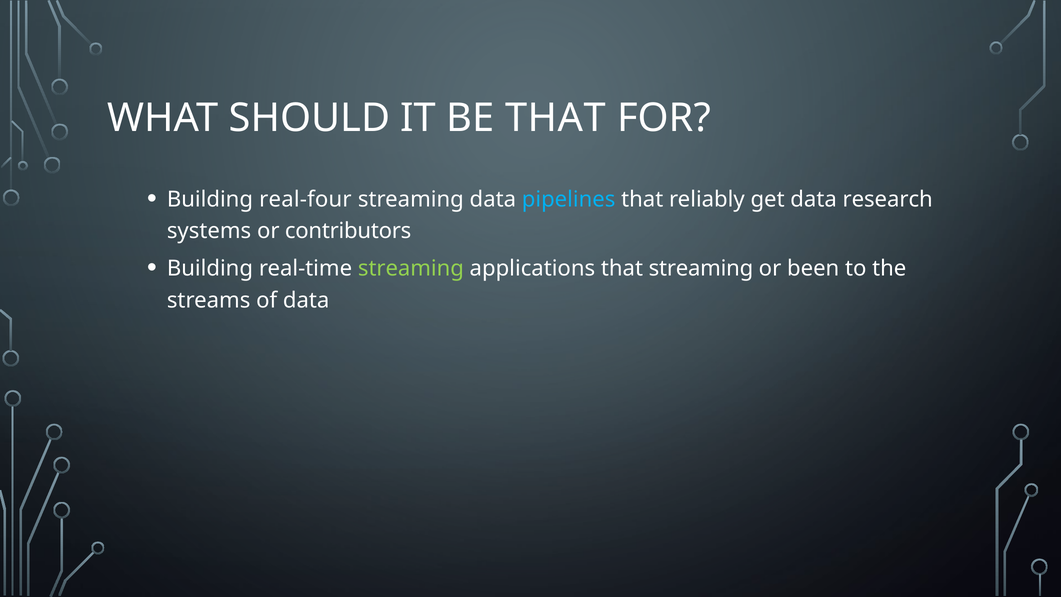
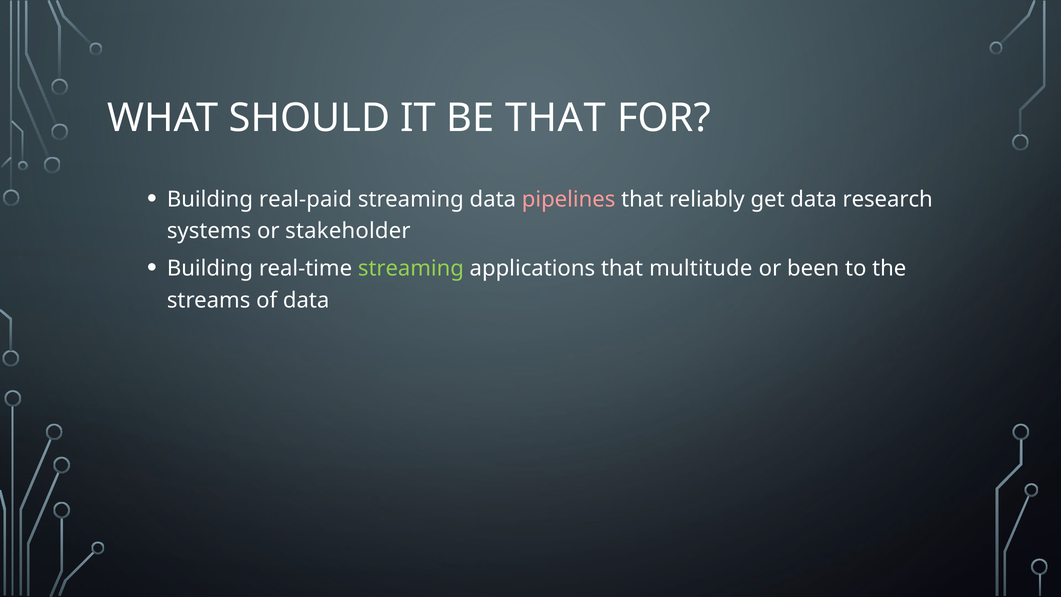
real-four: real-four -> real-paid
pipelines colour: light blue -> pink
contributors: contributors -> stakeholder
that streaming: streaming -> multitude
